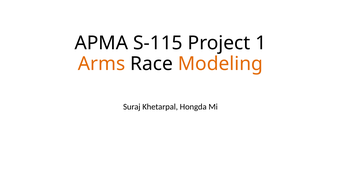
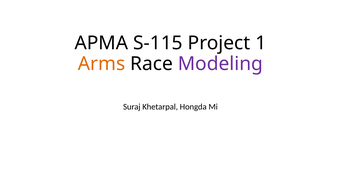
Modeling colour: orange -> purple
